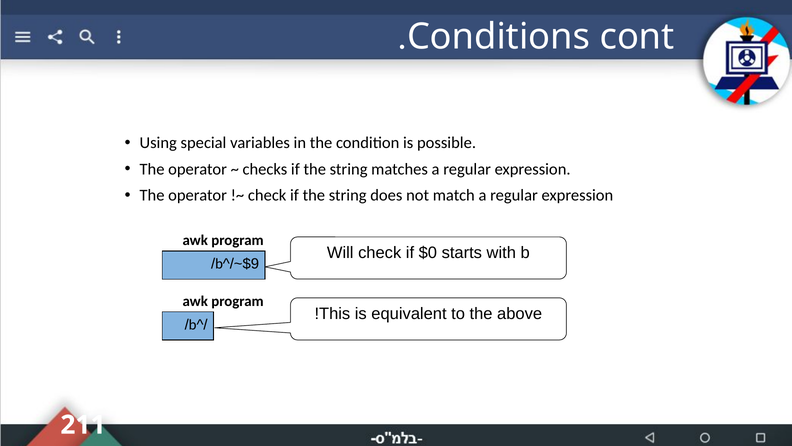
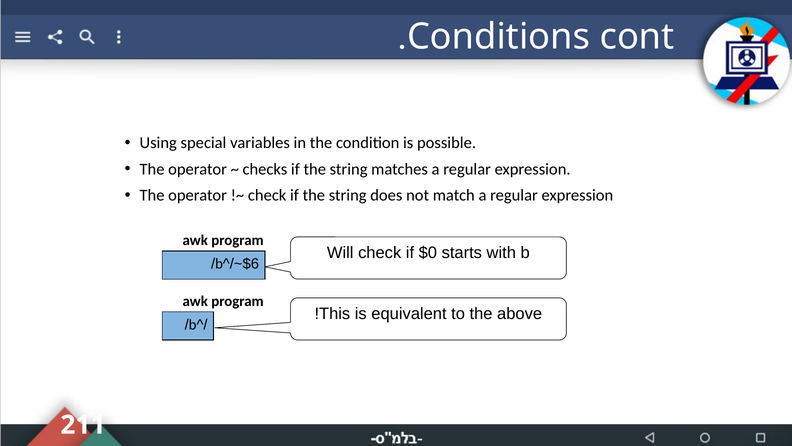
$9: $9 -> $6
